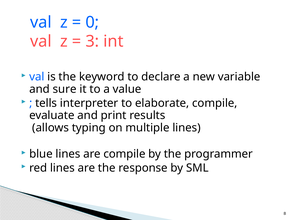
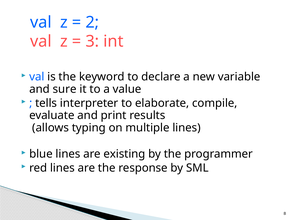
0: 0 -> 2
are compile: compile -> existing
